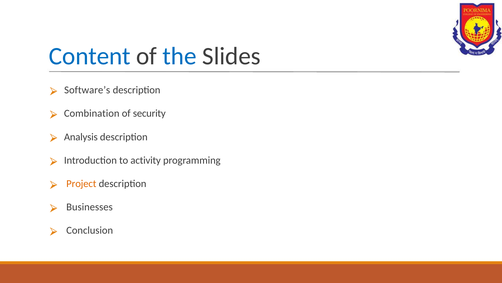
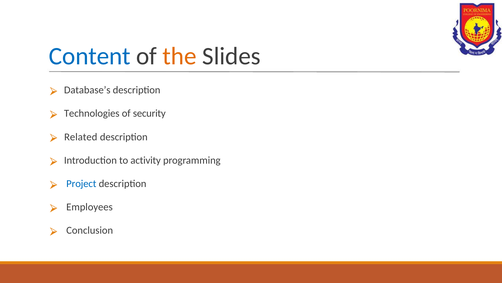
the colour: blue -> orange
Software’s: Software’s -> Database’s
Combination: Combination -> Technologies
Analysis: Analysis -> Related
Project colour: orange -> blue
Businesses: Businesses -> Employees
